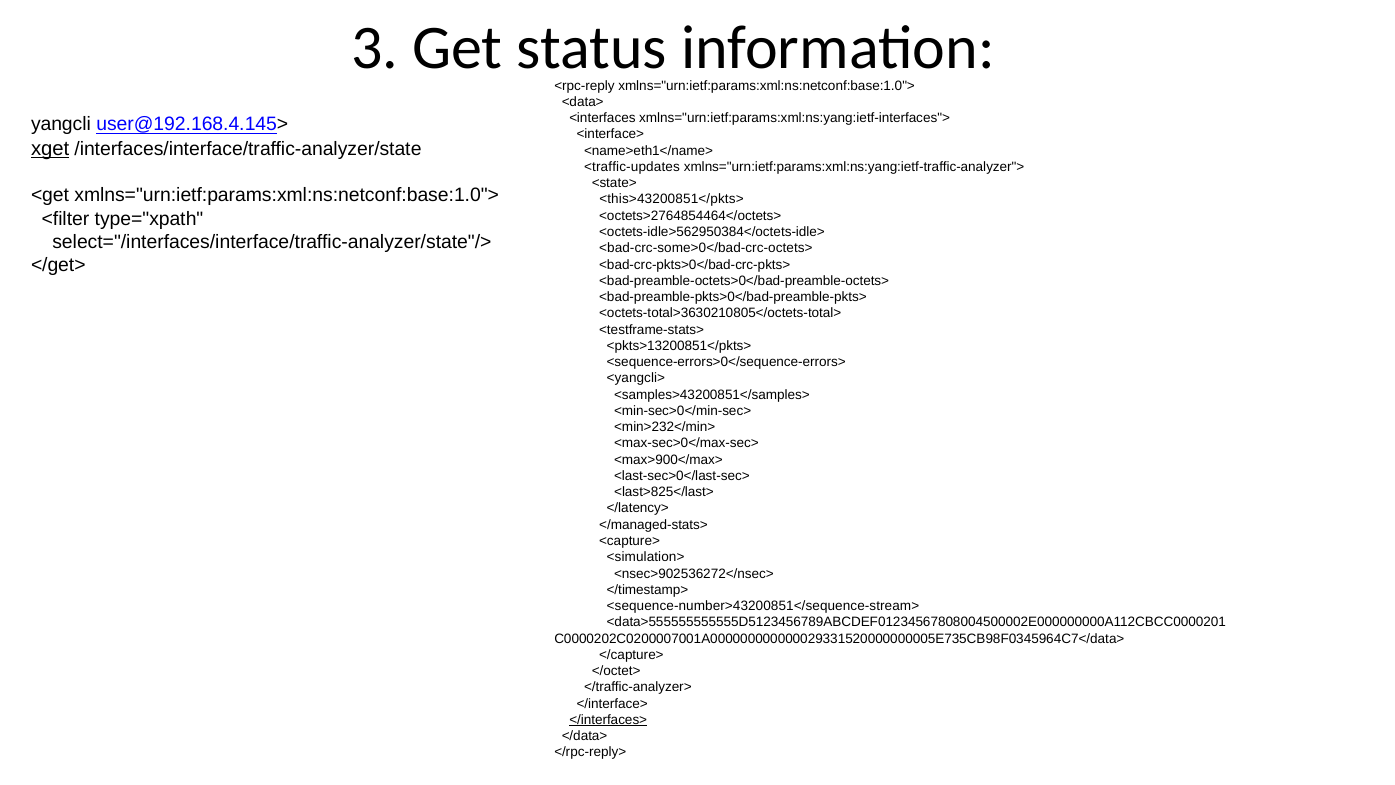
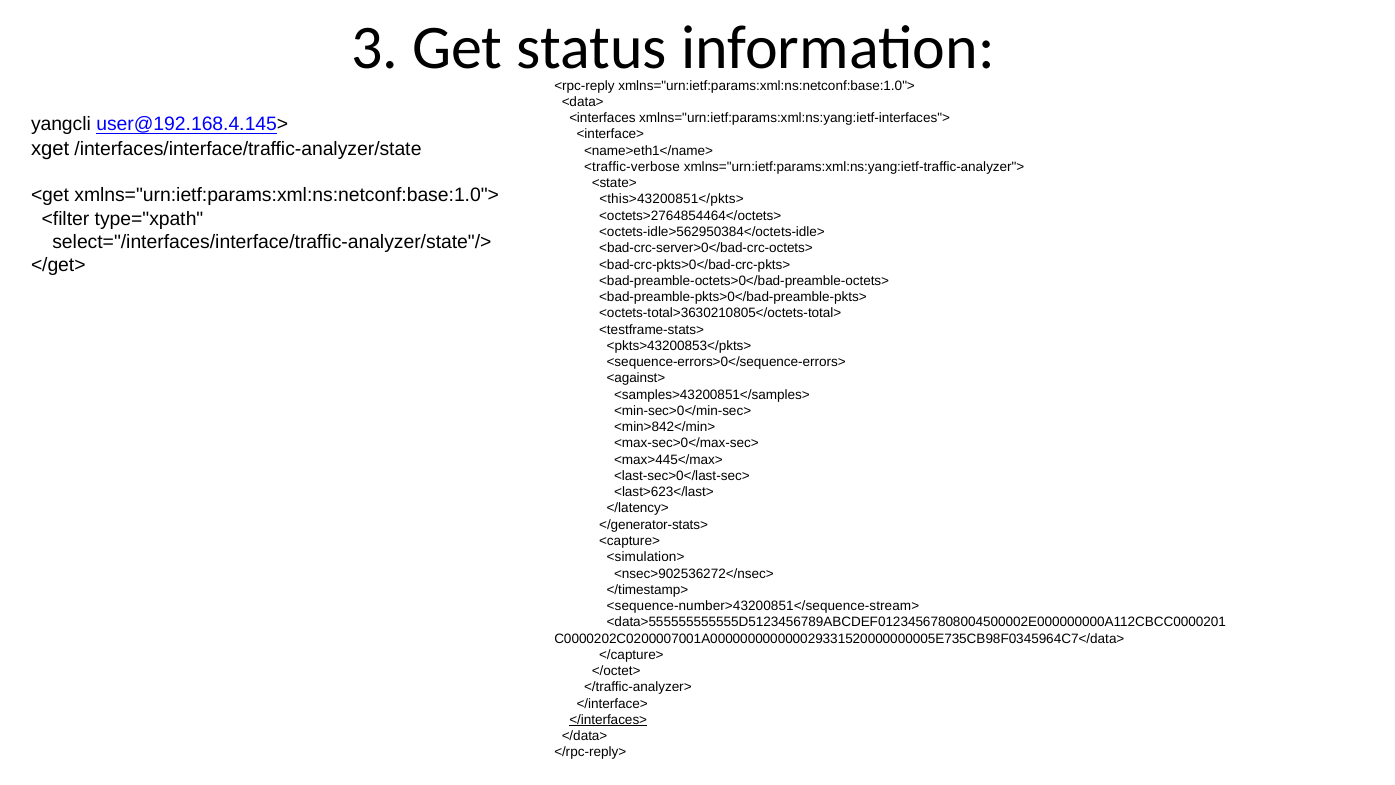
xget underline: present -> none
<traffic-updates: <traffic-updates -> <traffic-verbose
<bad-crc-some>0</bad-crc-octets>: <bad-crc-some>0</bad-crc-octets> -> <bad-crc-server>0</bad-crc-octets>
<pkts>13200851</pkts>: <pkts>13200851</pkts> -> <pkts>43200853</pkts>
<yangcli>: <yangcli> -> <against>
<min>232</min>: <min>232</min> -> <min>842</min>
<max>900</max>: <max>900</max> -> <max>445</max>
<last>825</last>: <last>825</last> -> <last>623</last>
</managed-stats>: </managed-stats> -> </generator-stats>
